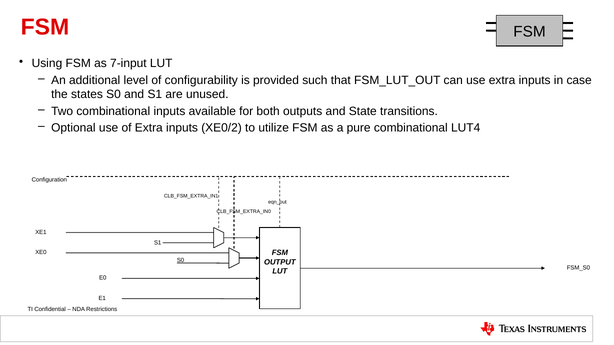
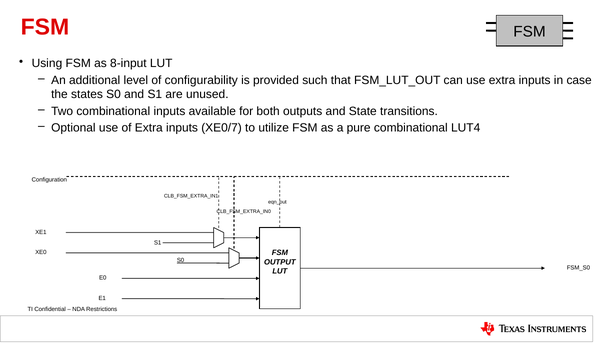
7-input: 7-input -> 8-input
XE0/2: XE0/2 -> XE0/7
